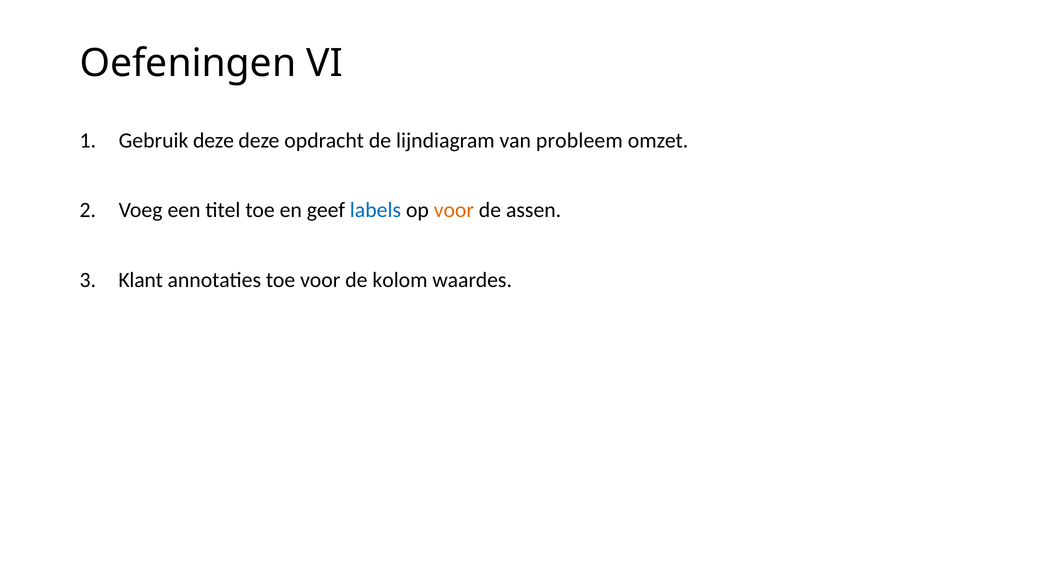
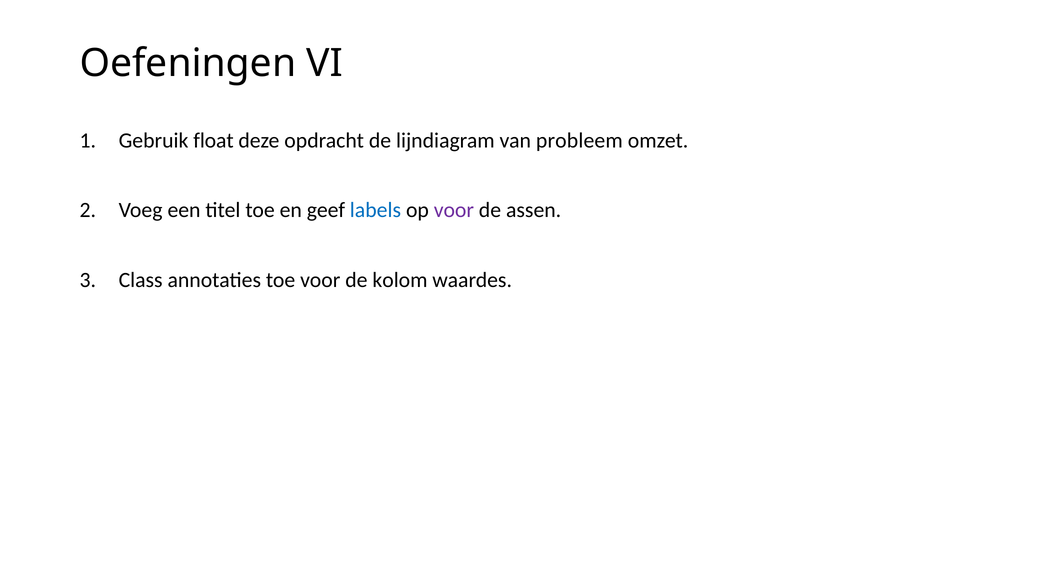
Gebruik deze: deze -> float
voor at (454, 210) colour: orange -> purple
Klant: Klant -> Class
